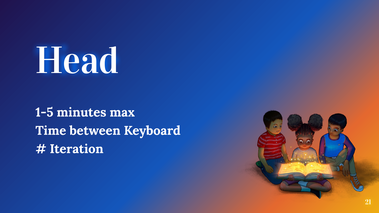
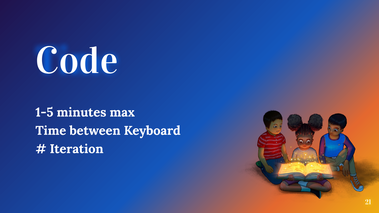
Head: Head -> Code
